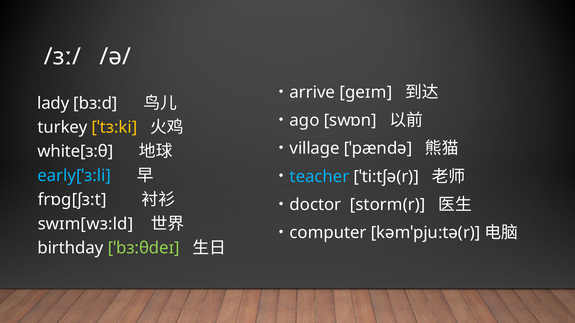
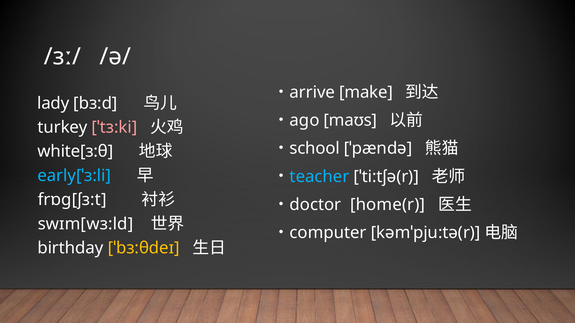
geɪm: geɪm -> make
swɒn: swɒn -> maʊs
ˈtɜ:ki colour: yellow -> pink
village: village -> school
storm(r: storm(r -> home(r
ˈbɜ:θdeɪ colour: light green -> yellow
